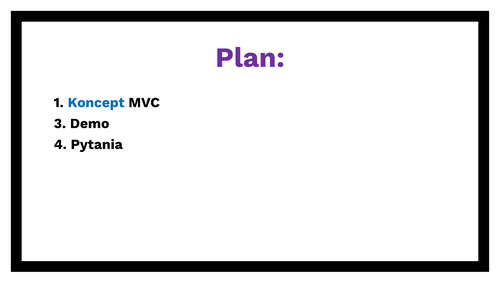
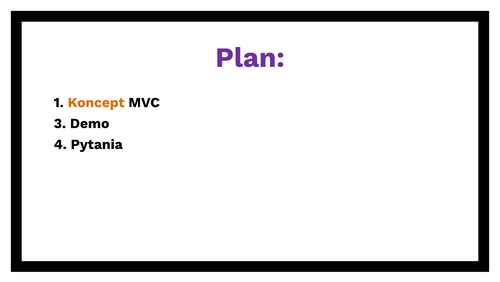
Koncept colour: blue -> orange
